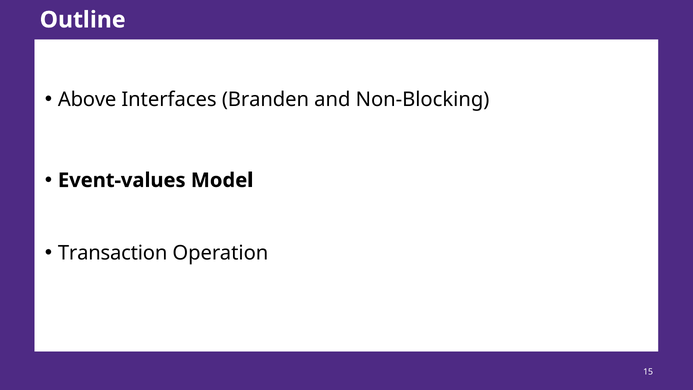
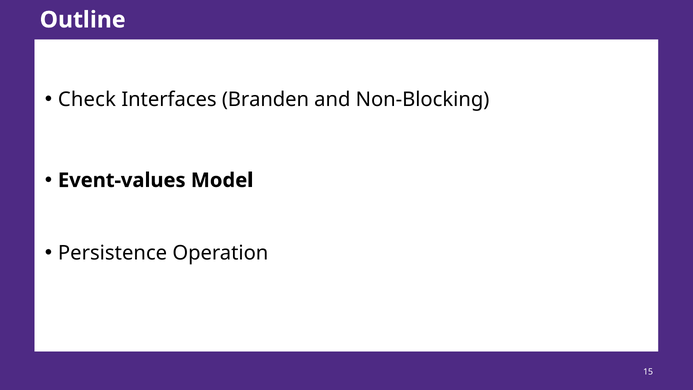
Above: Above -> Check
Transaction: Transaction -> Persistence
